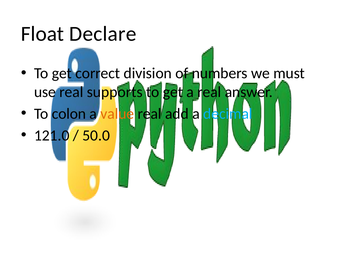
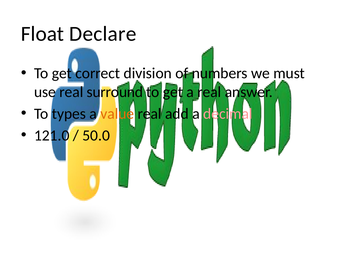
supports: supports -> surround
colon: colon -> types
decimal colour: light blue -> pink
